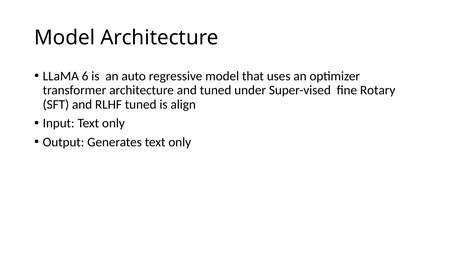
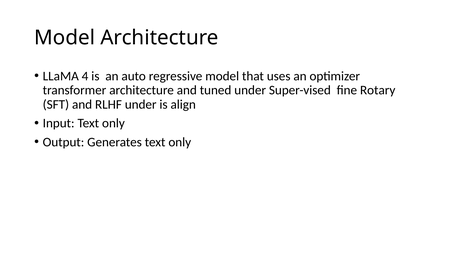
6: 6 -> 4
RLHF tuned: tuned -> under
